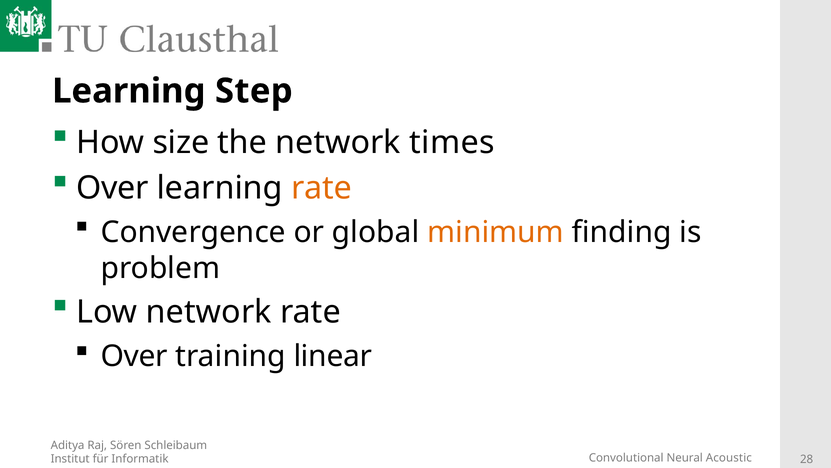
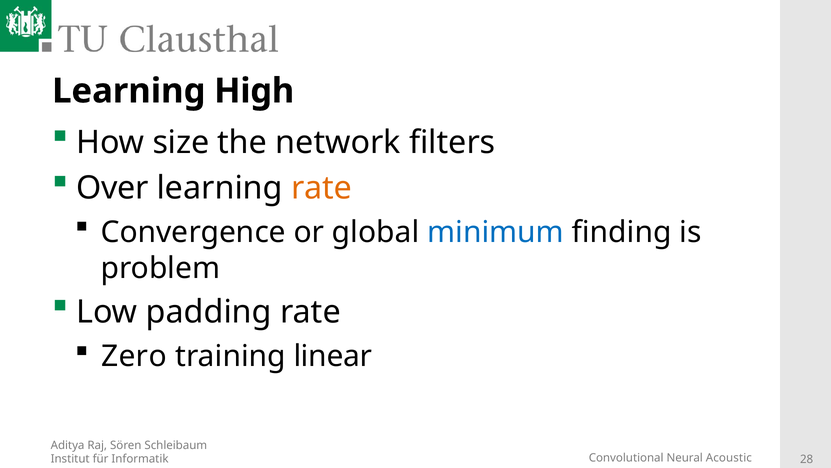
Step: Step -> High
times: times -> filters
minimum colour: orange -> blue
Low network: network -> padding
Over at (134, 356): Over -> Zero
